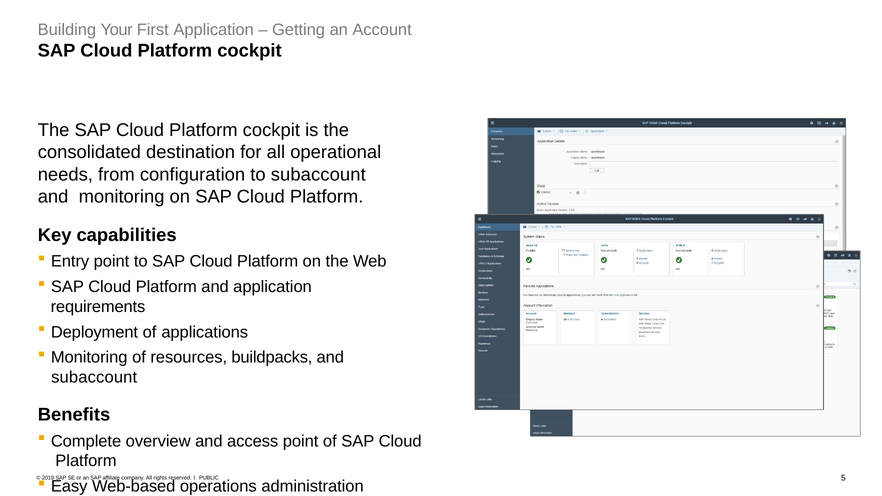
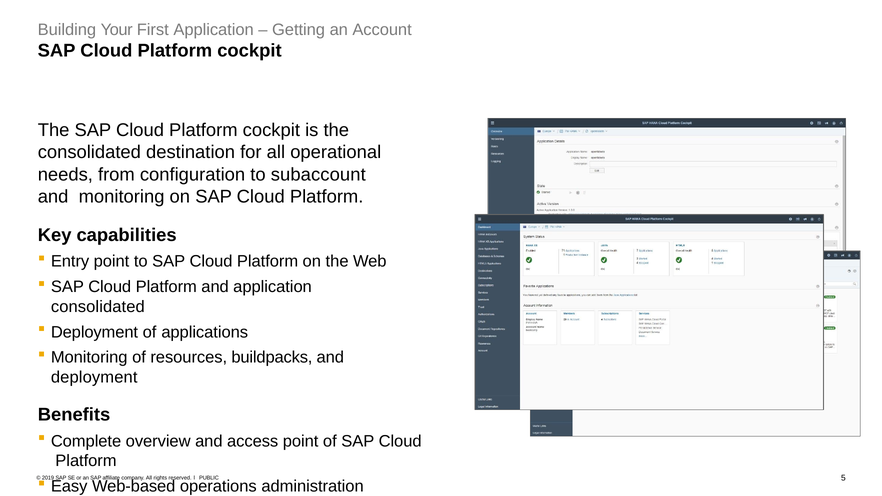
requirements at (98, 307): requirements -> consolidated
subaccount at (94, 377): subaccount -> deployment
